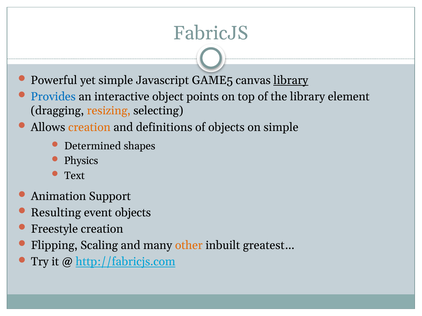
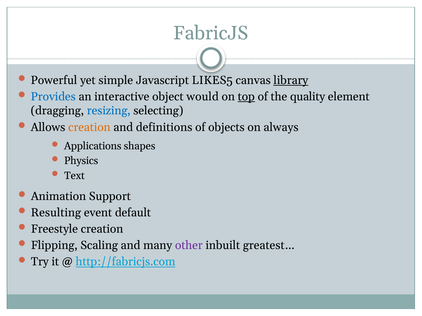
GAME5: GAME5 -> LIKES5
points: points -> would
top underline: none -> present
the library: library -> quality
resizing colour: orange -> blue
on simple: simple -> always
Determined: Determined -> Applications
event objects: objects -> default
other colour: orange -> purple
